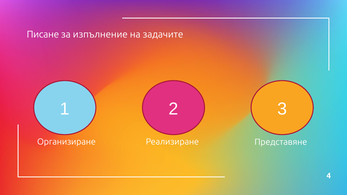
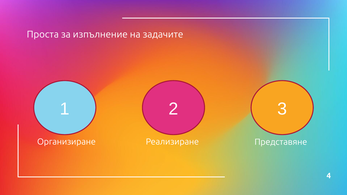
Писане: Писане -> Проста
